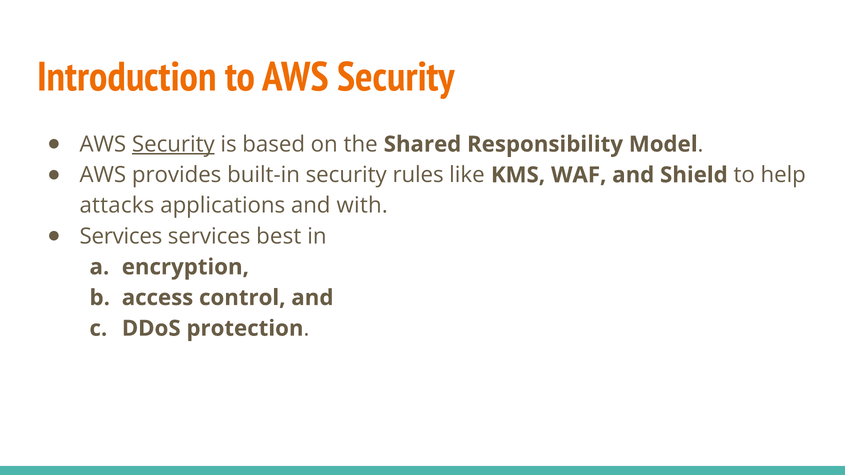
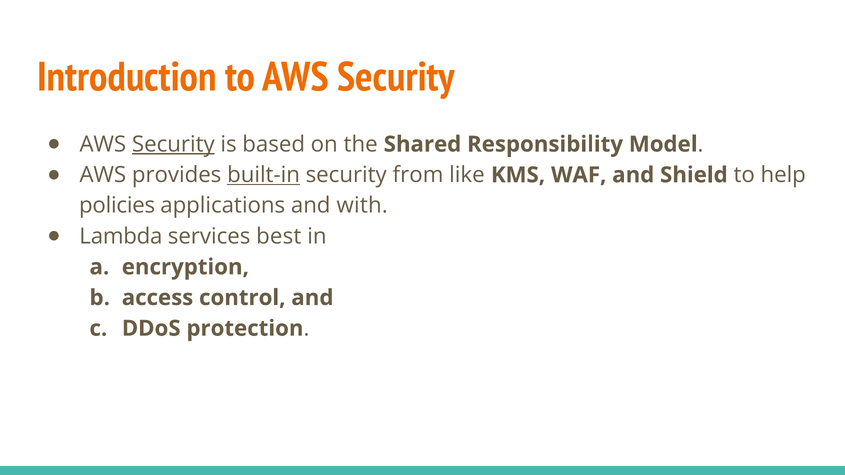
built-in underline: none -> present
rules: rules -> from
attacks: attacks -> policies
Services at (121, 236): Services -> Lambda
